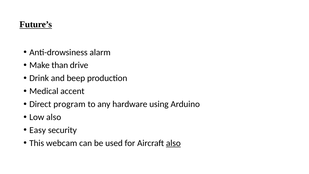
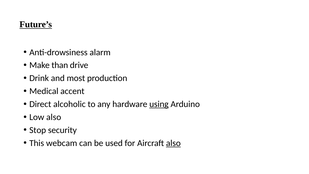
beep: beep -> most
program: program -> alcoholic
using underline: none -> present
Easy: Easy -> Stop
